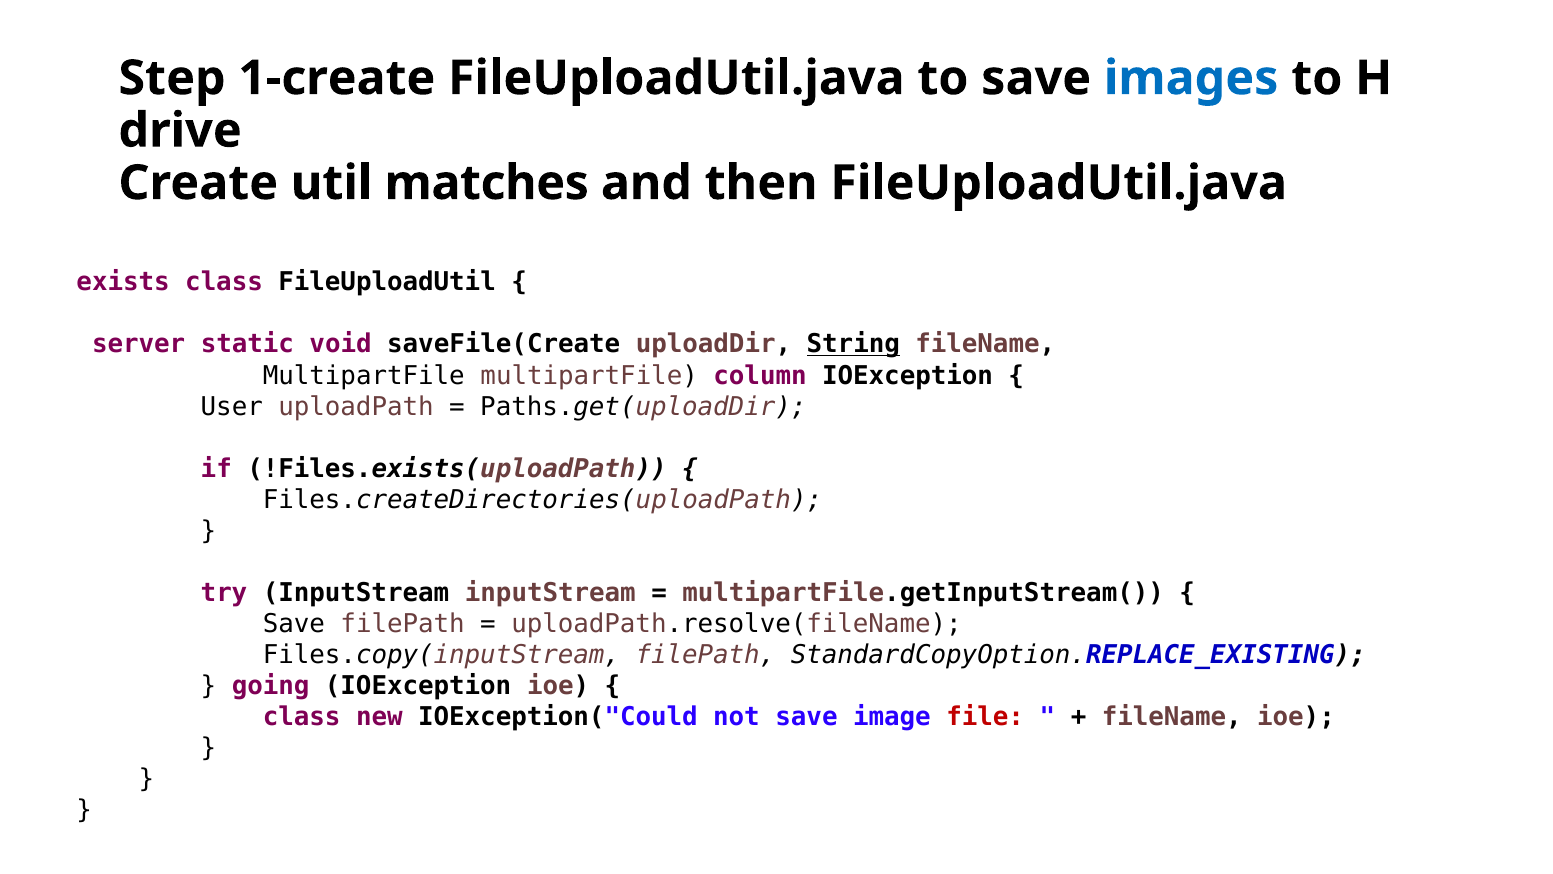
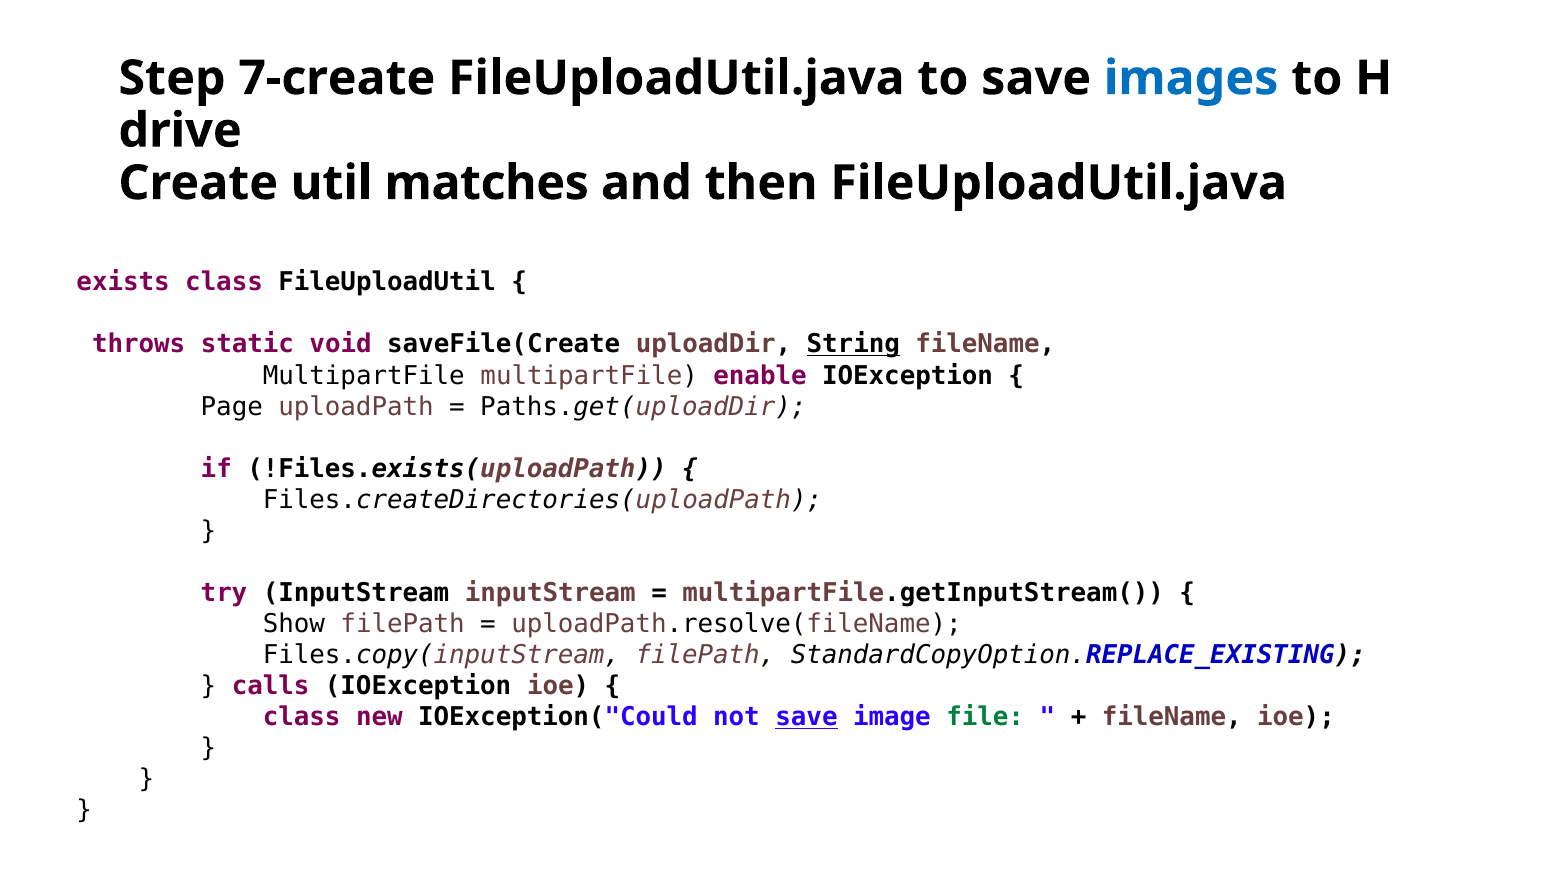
1-create: 1-create -> 7-create
server: server -> throws
column: column -> enable
User: User -> Page
Save at (294, 624): Save -> Show
going: going -> calls
save at (806, 717) underline: none -> present
file colour: red -> green
